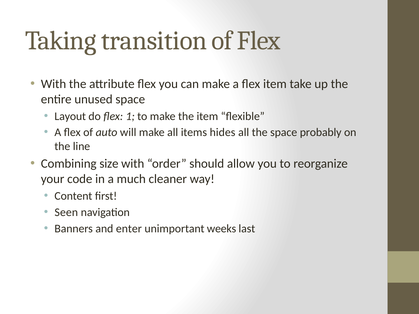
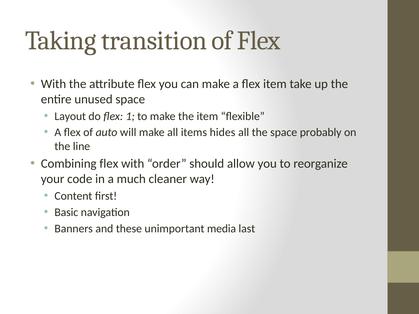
Combining size: size -> flex
Seen: Seen -> Basic
enter: enter -> these
weeks: weeks -> media
